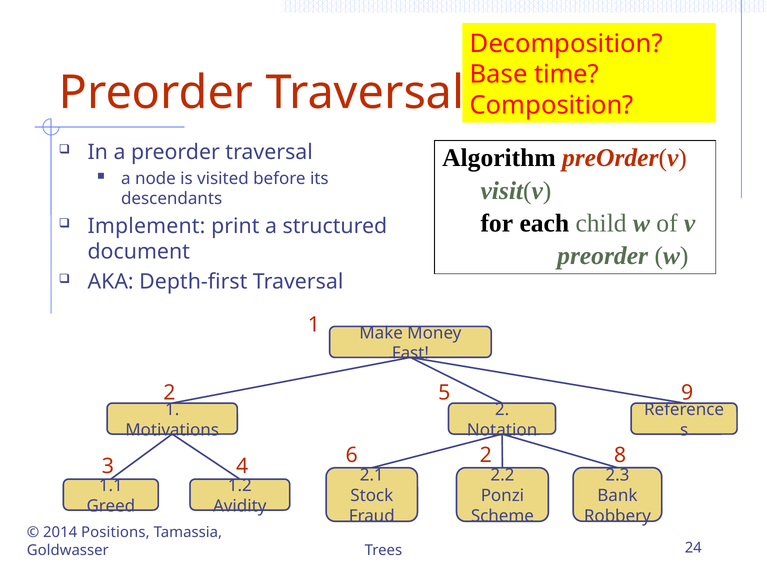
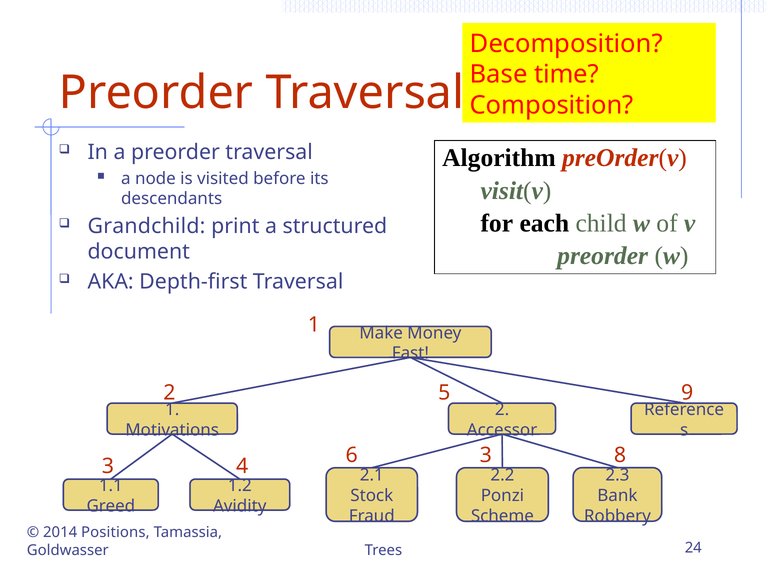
Implement: Implement -> Grandchild
Notation: Notation -> Accessor
6 2: 2 -> 3
